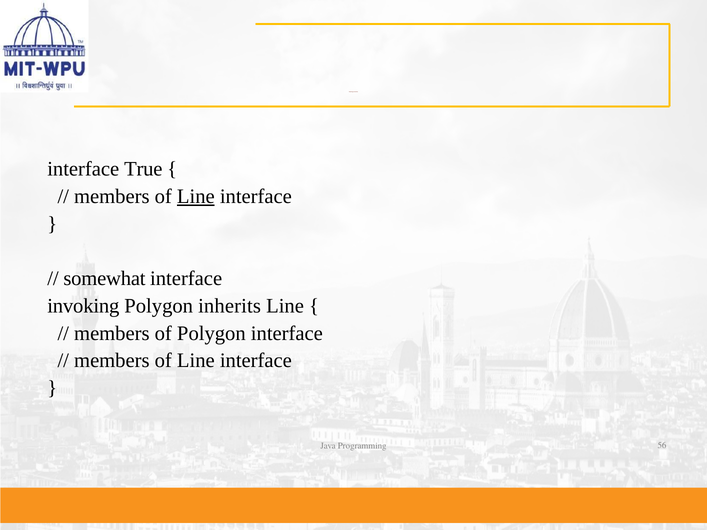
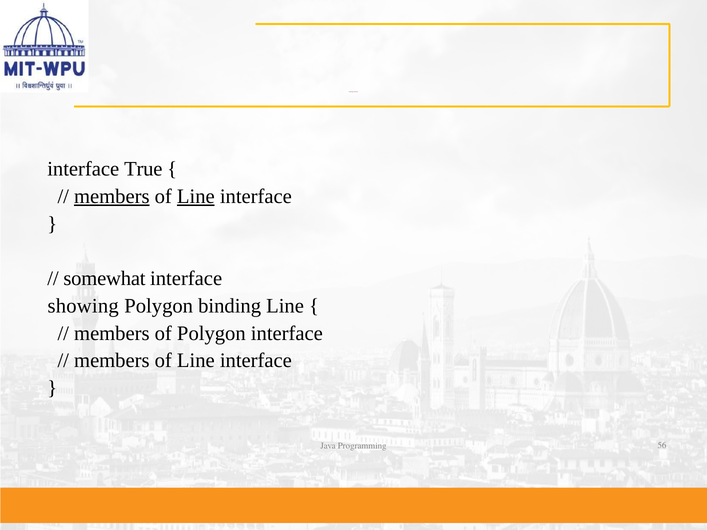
members at (112, 197) underline: none -> present
invoking: invoking -> showing
inherits: inherits -> binding
